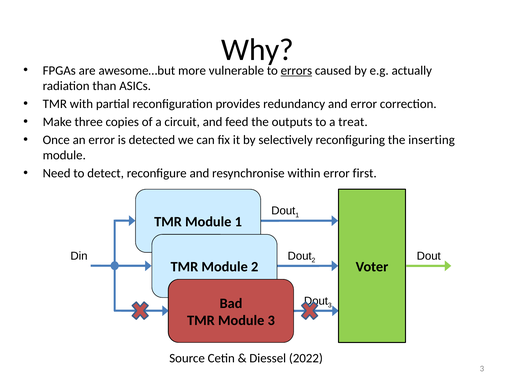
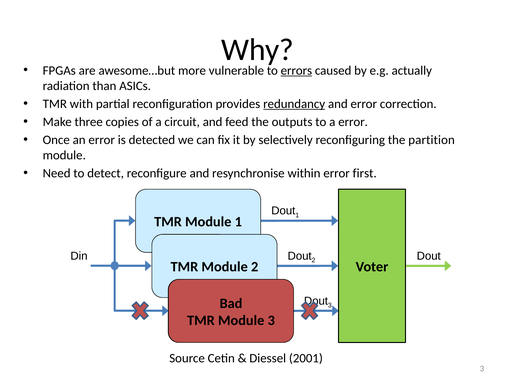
redundancy underline: none -> present
a treat: treat -> error
inserting: inserting -> partition
2022: 2022 -> 2001
